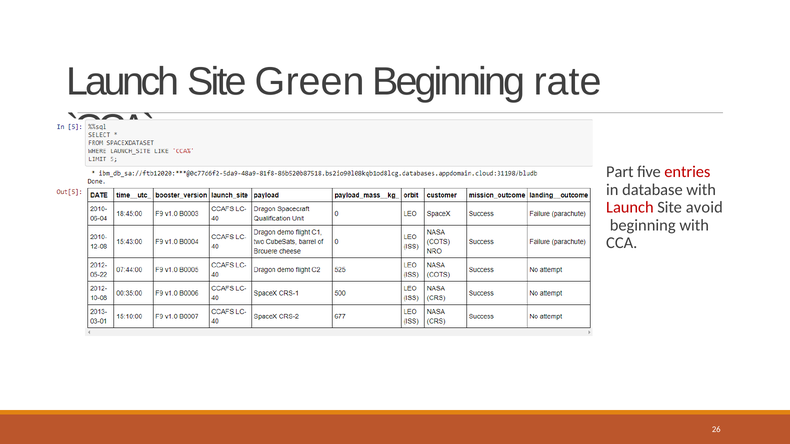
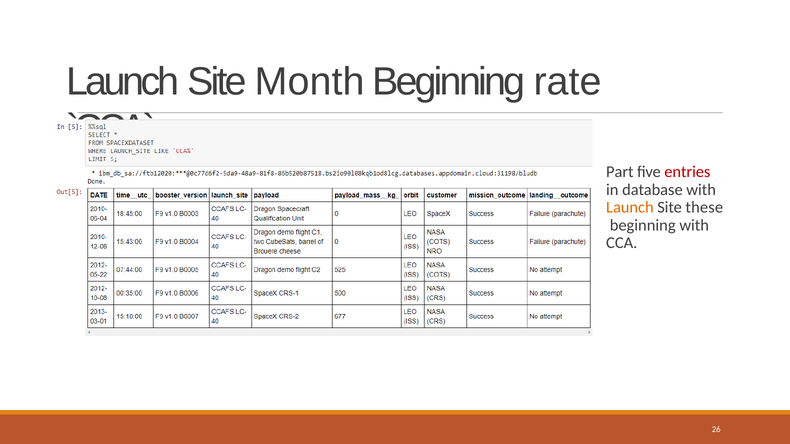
Green: Green -> Month
Launch at (630, 208) colour: red -> orange
avoid: avoid -> these
